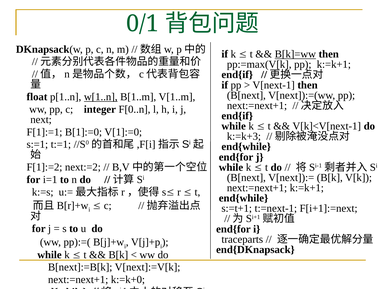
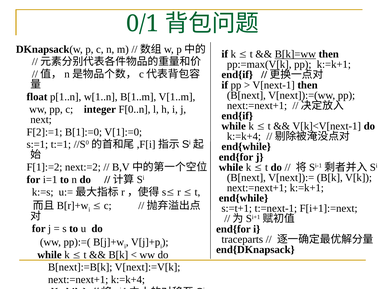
w[1..n underline: present -> none
F[1]:=1: F[1]:=1 -> F[2]:=1
k:=k+3 at (244, 136): k:=k+3 -> k:=k+4
next:=next+1 k:=k+0: k:=k+0 -> k:=k+4
